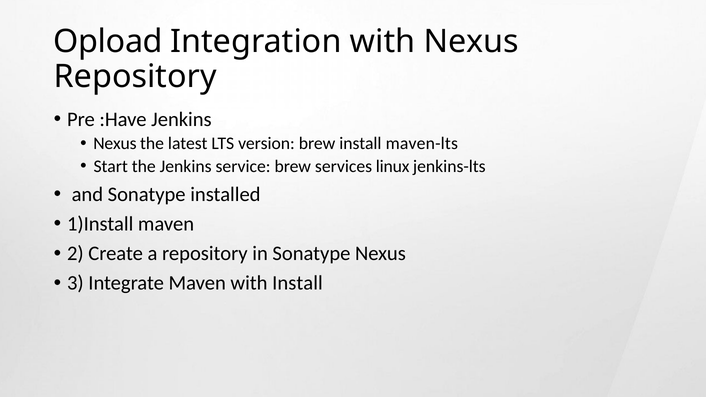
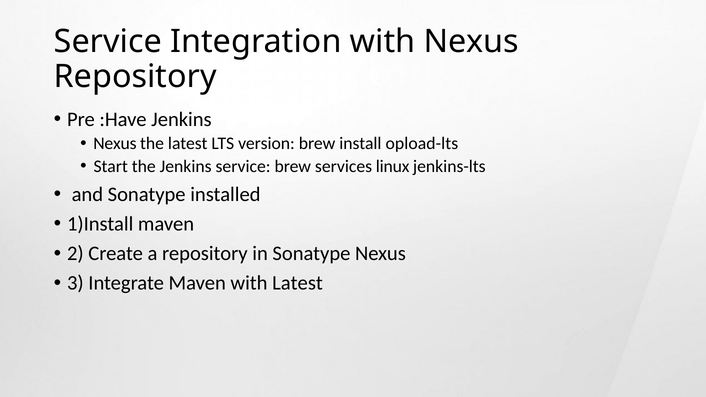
Opload at (108, 42): Opload -> Service
maven-lts: maven-lts -> opload-lts
with Install: Install -> Latest
